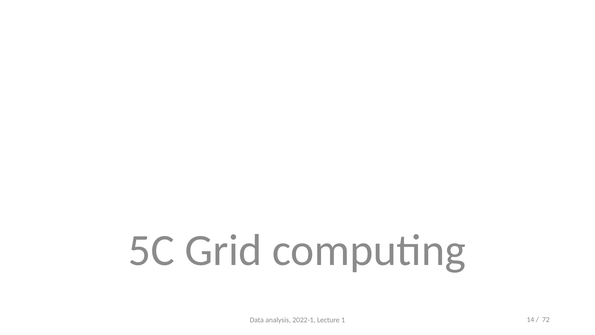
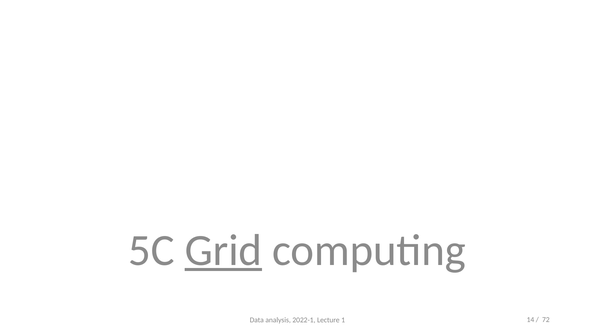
Grid underline: none -> present
